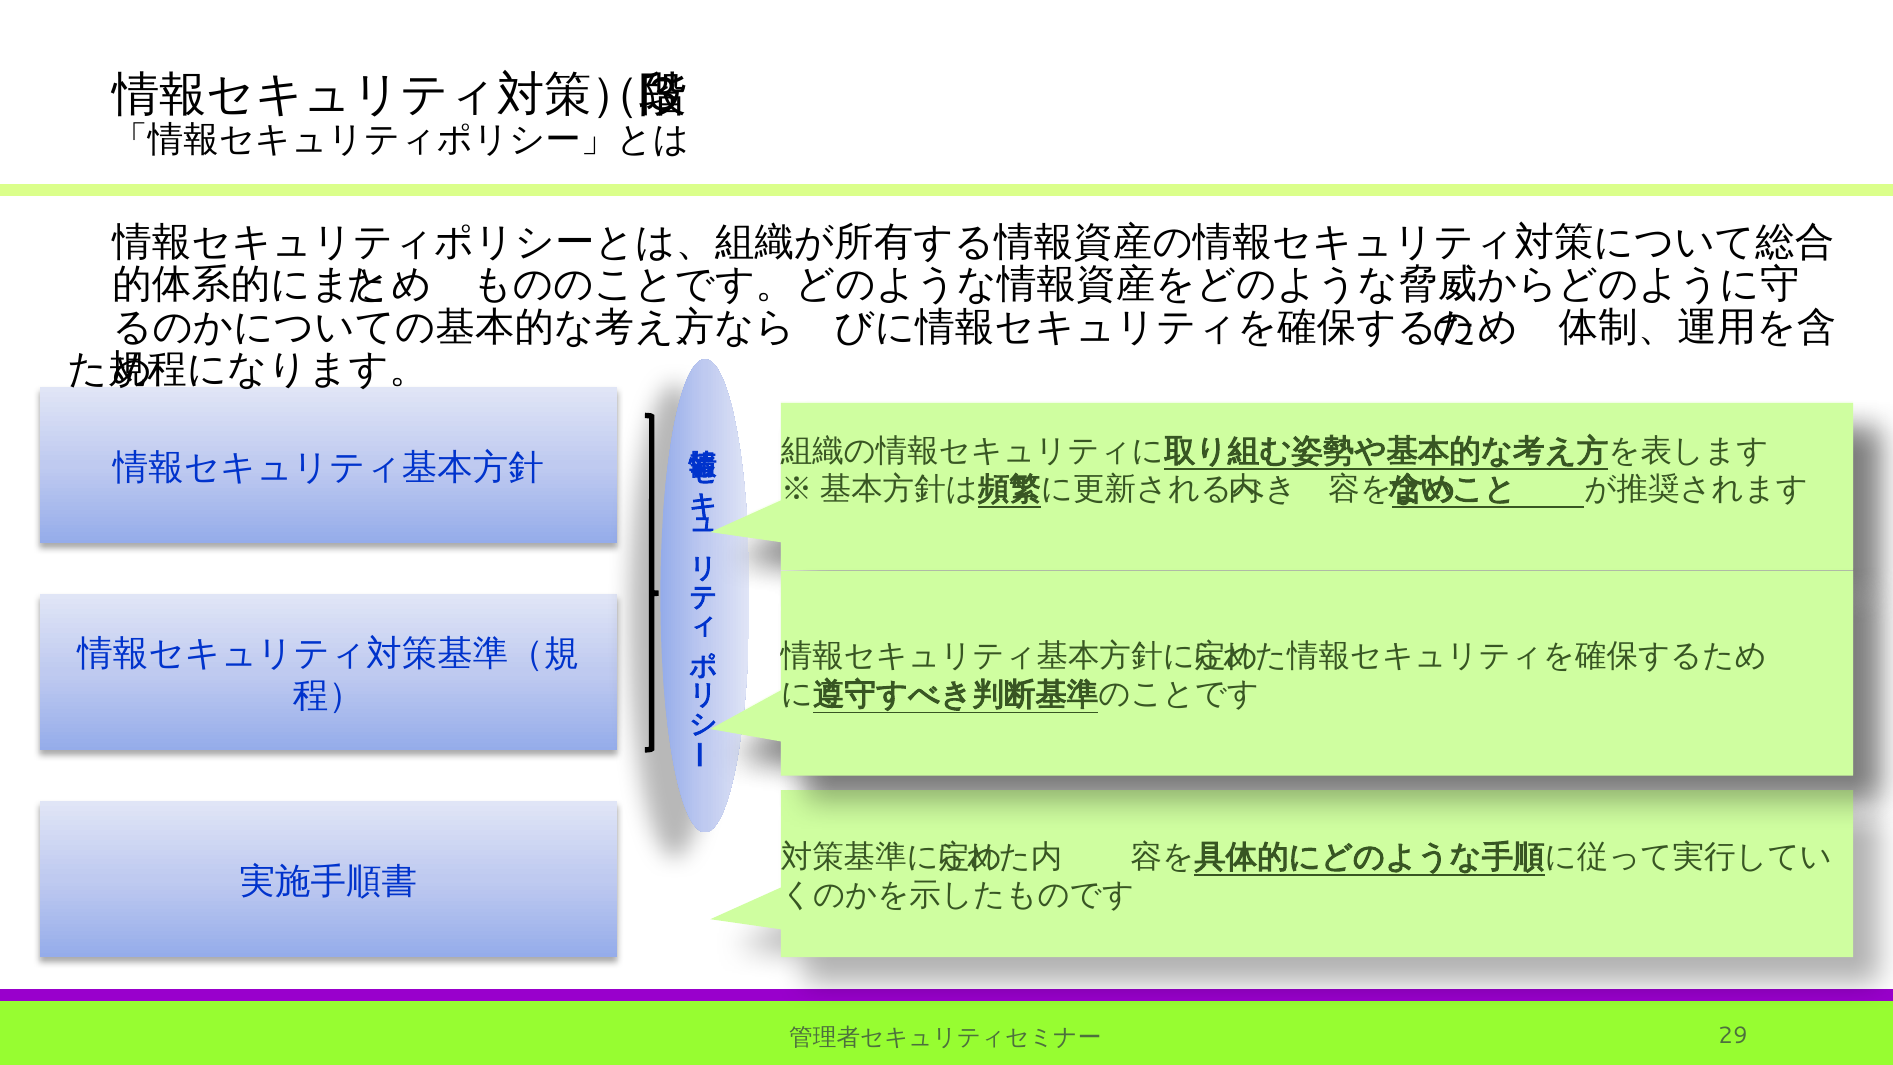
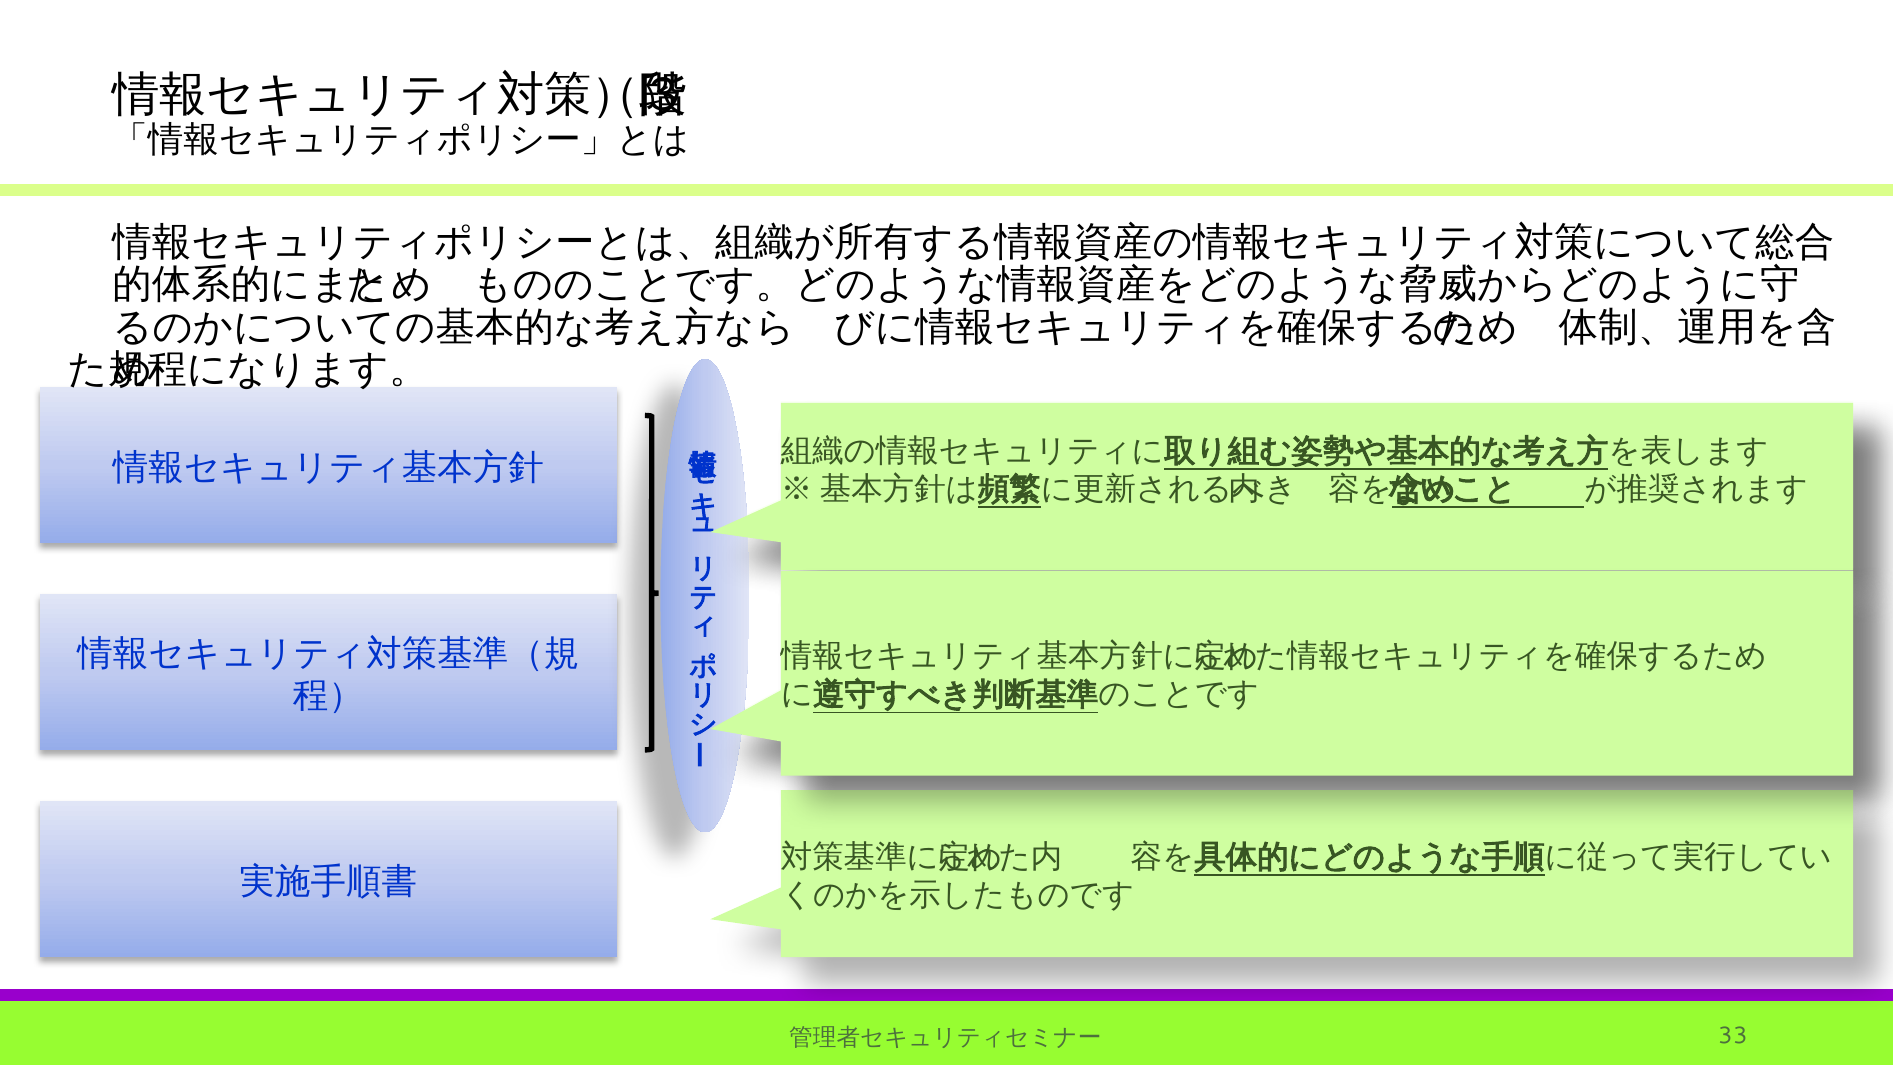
29: 29 -> 33
